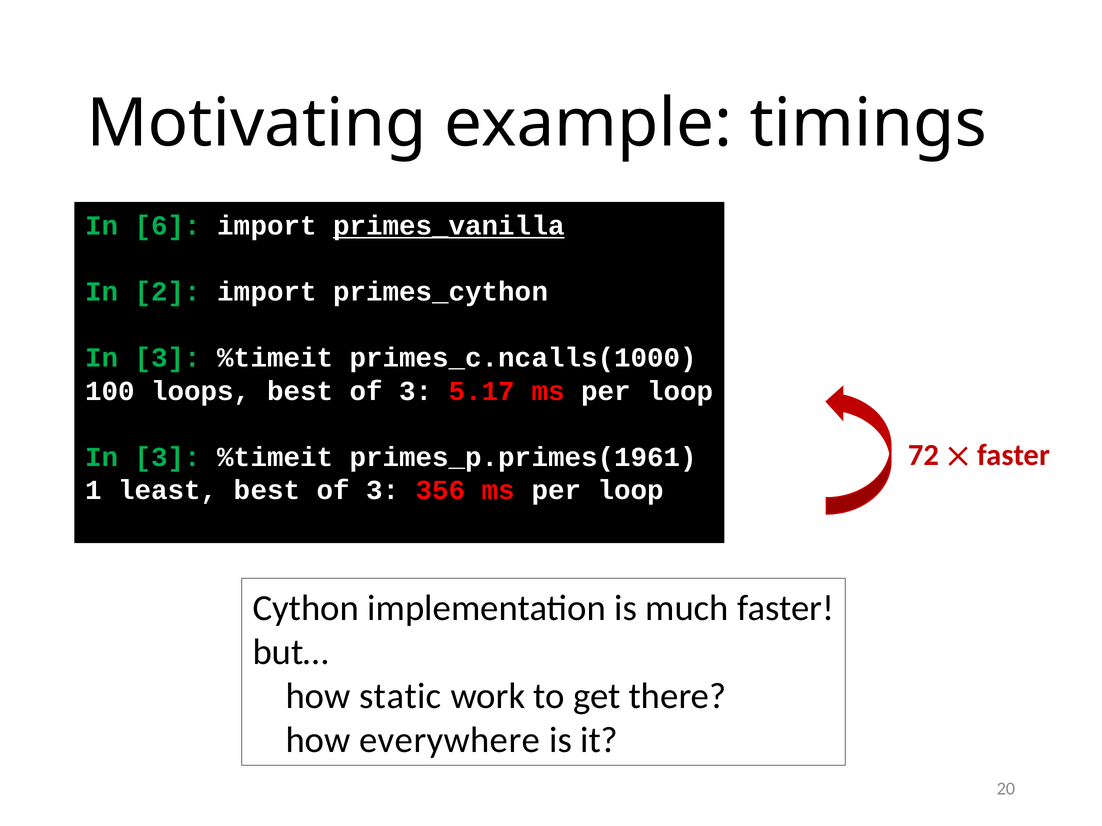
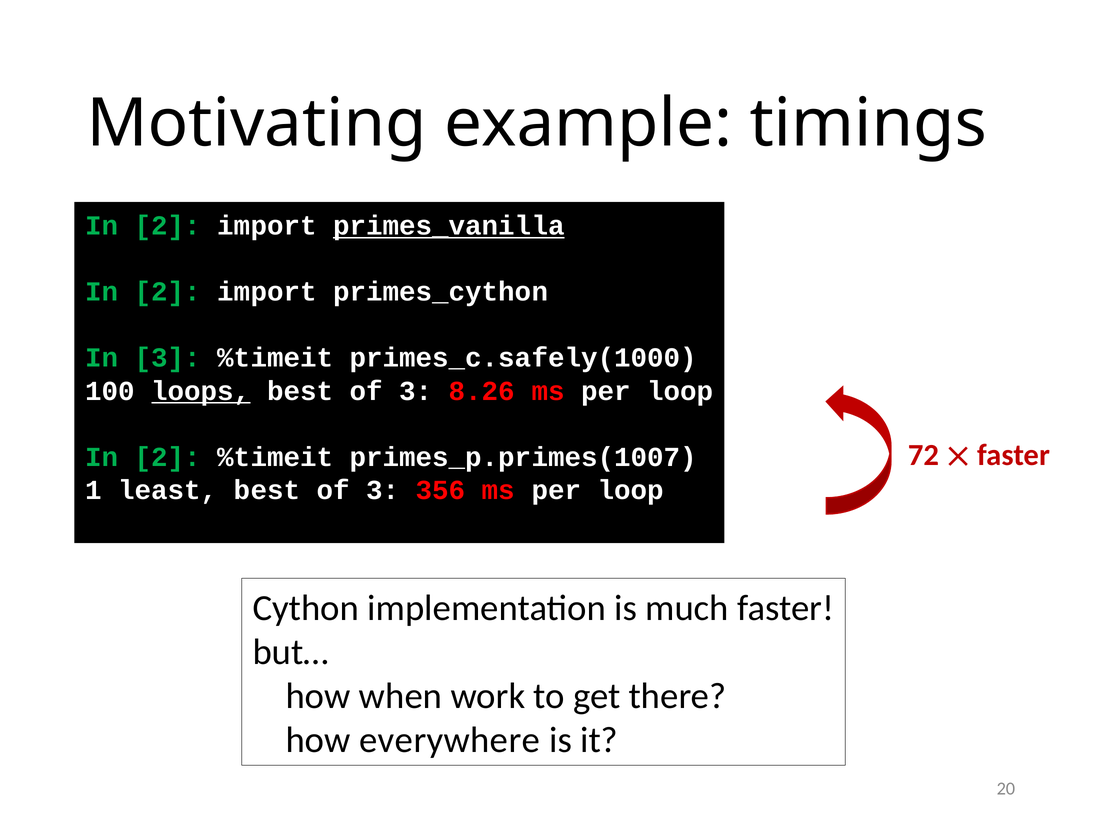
6 at (168, 226): 6 -> 2
primes_c.ncalls(1000: primes_c.ncalls(1000 -> primes_c.safely(1000
loops underline: none -> present
5.17: 5.17 -> 8.26
3 at (168, 457): 3 -> 2
primes_p.primes(1961: primes_p.primes(1961 -> primes_p.primes(1007
static: static -> when
